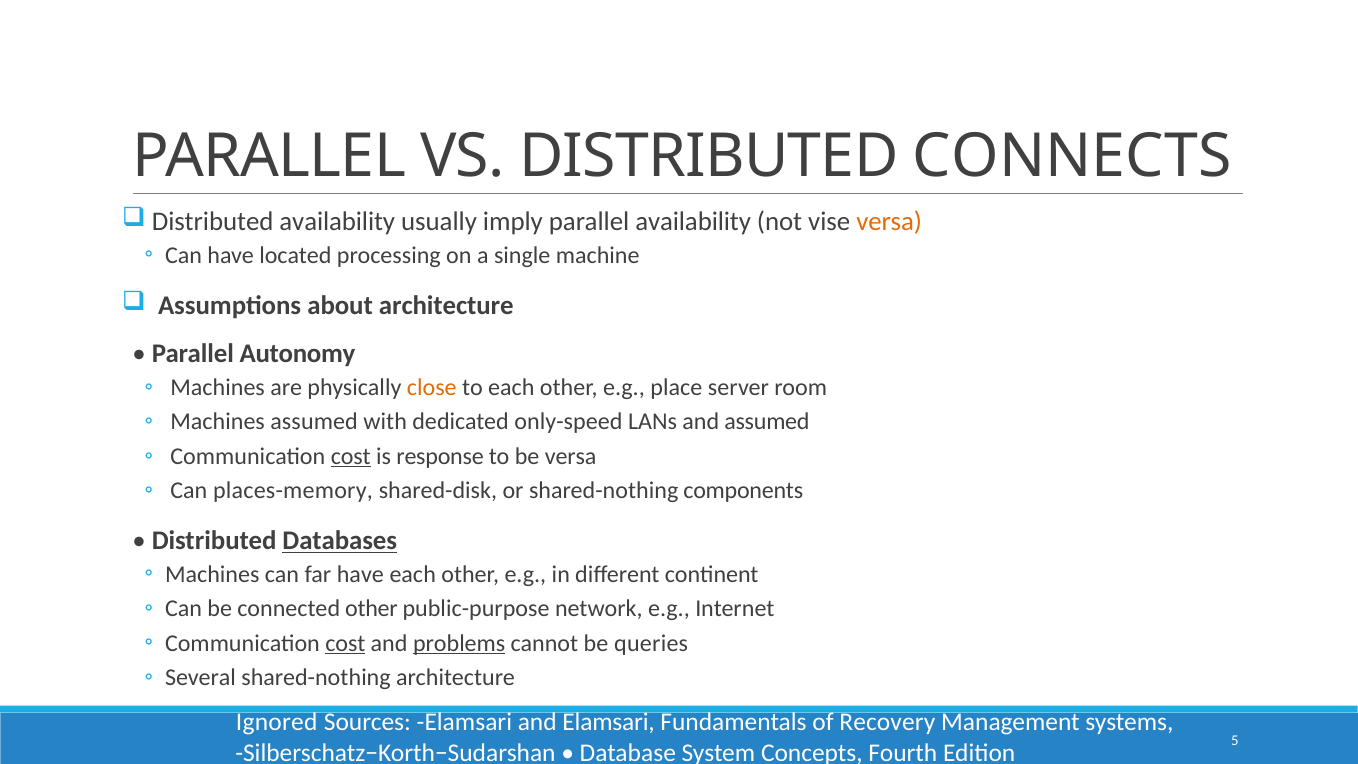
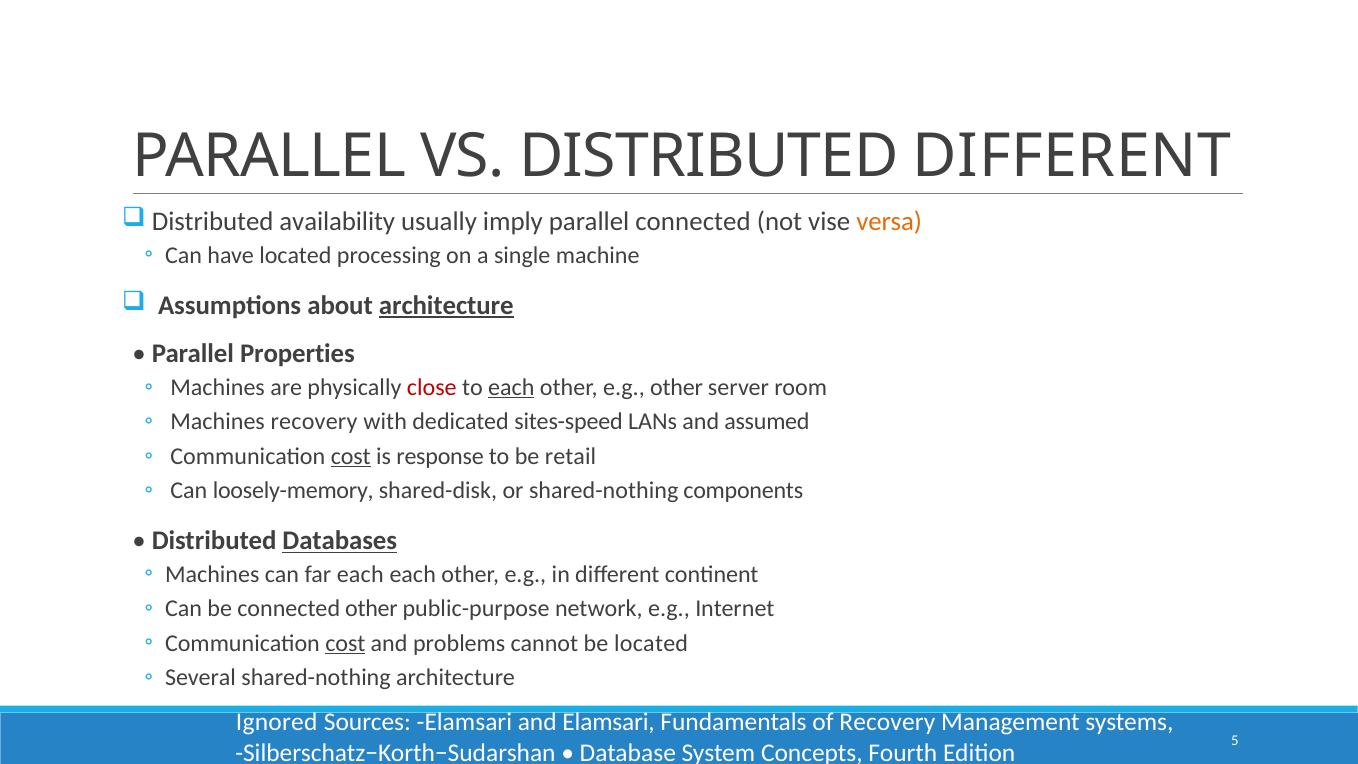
DISTRIBUTED CONNECTS: CONNECTS -> DIFFERENT
parallel availability: availability -> connected
architecture at (446, 305) underline: none -> present
Autonomy: Autonomy -> Properties
close colour: orange -> red
each at (511, 387) underline: none -> present
e.g place: place -> other
Machines assumed: assumed -> recovery
only-speed: only-speed -> sites-speed
be versa: versa -> retail
places-memory: places-memory -> loosely-memory
far have: have -> each
problems underline: present -> none
be queries: queries -> located
